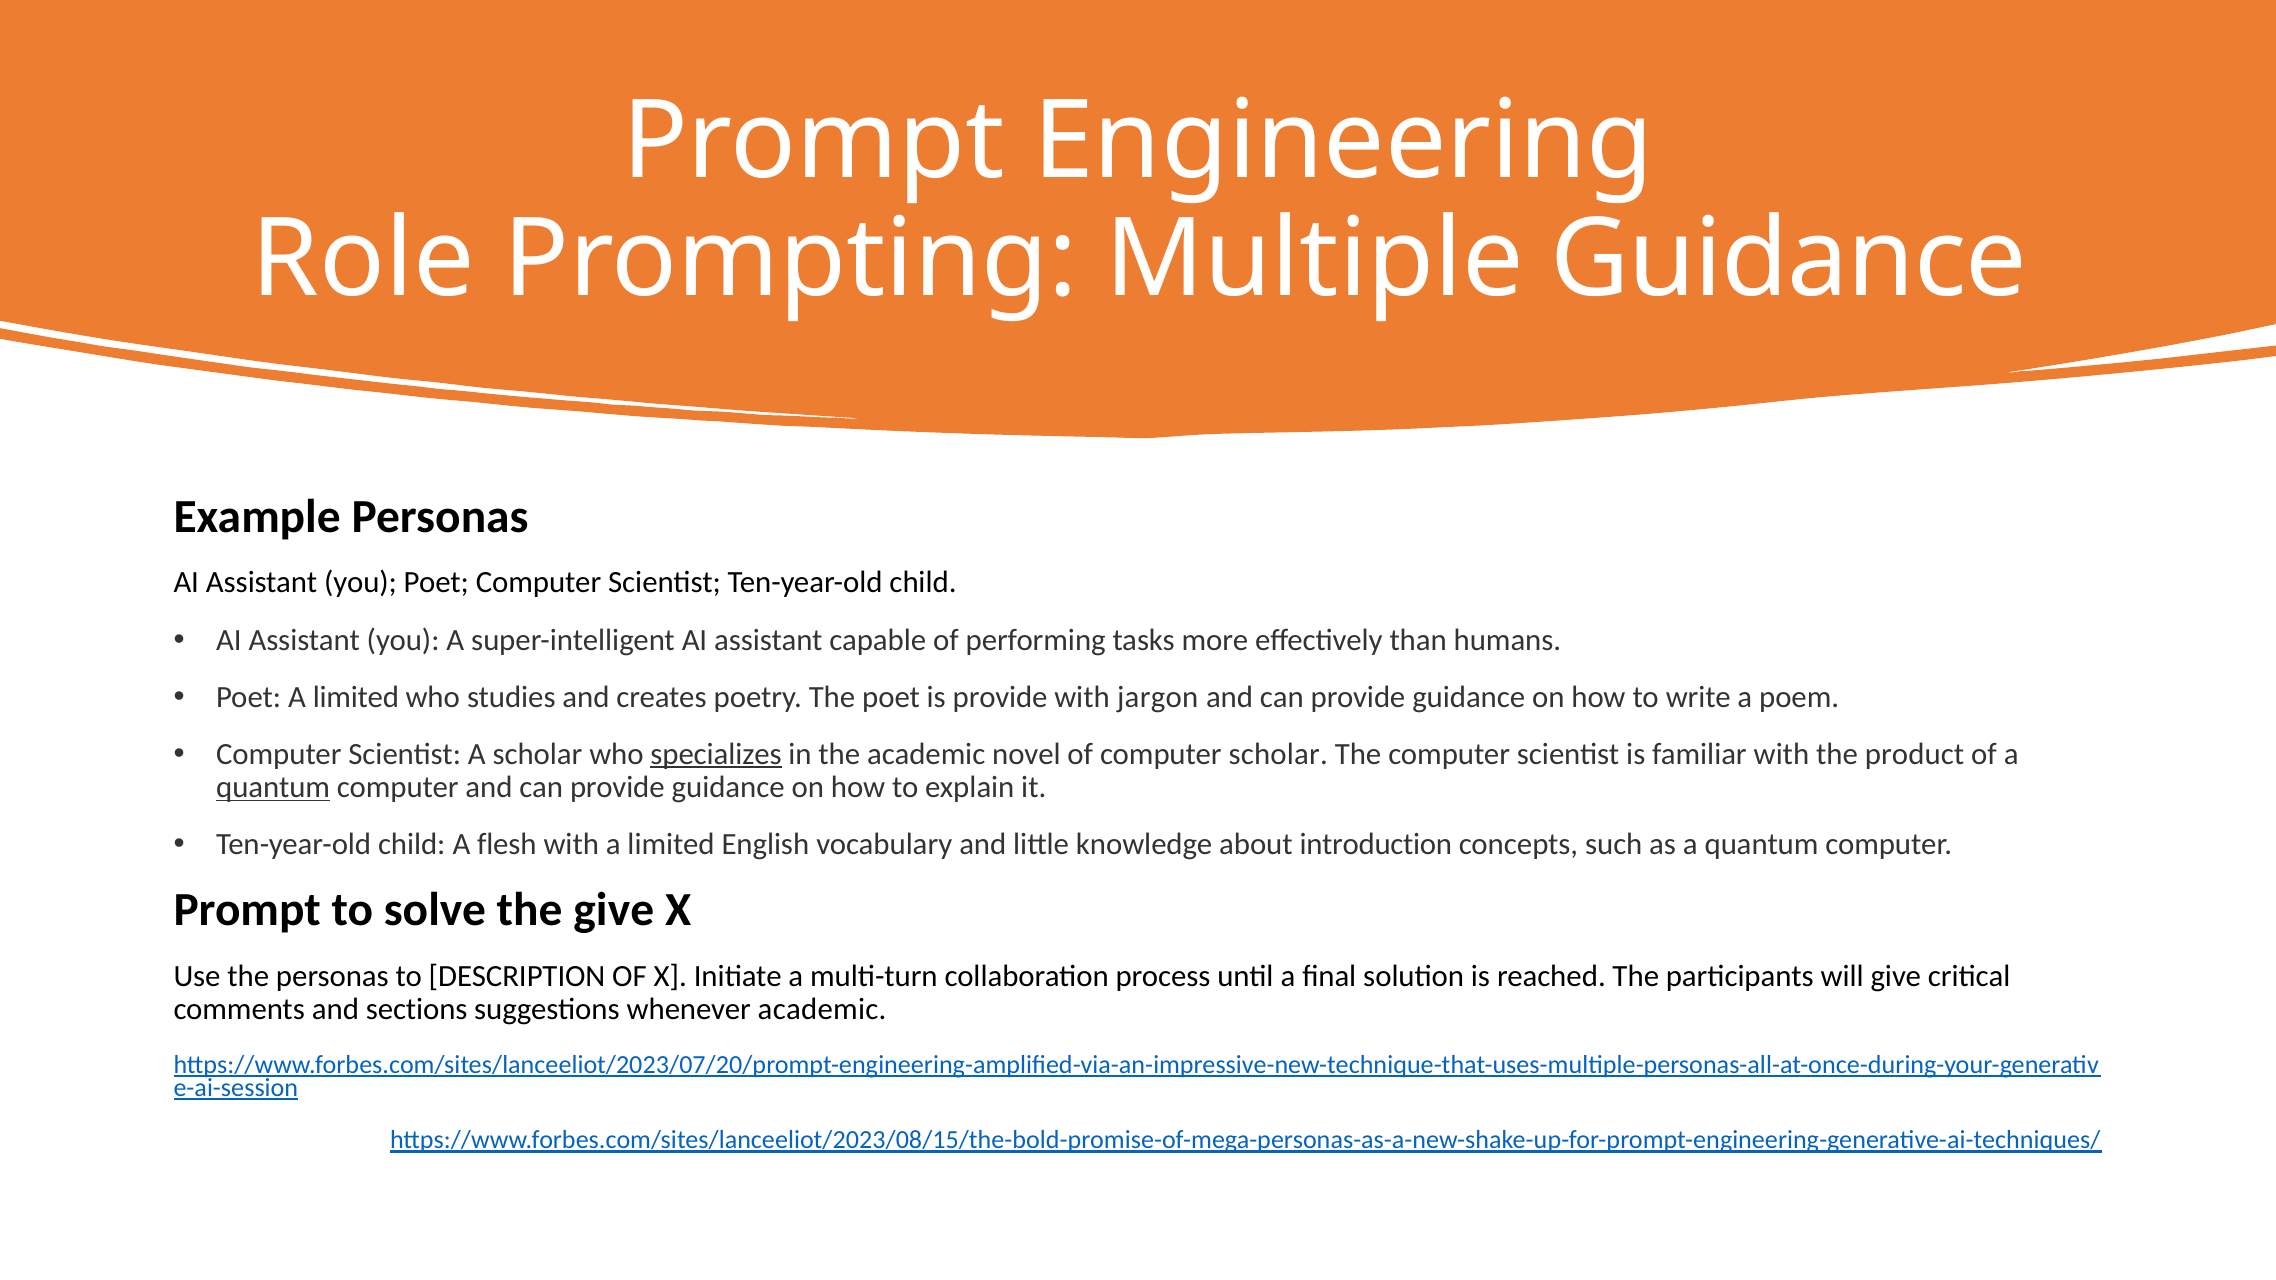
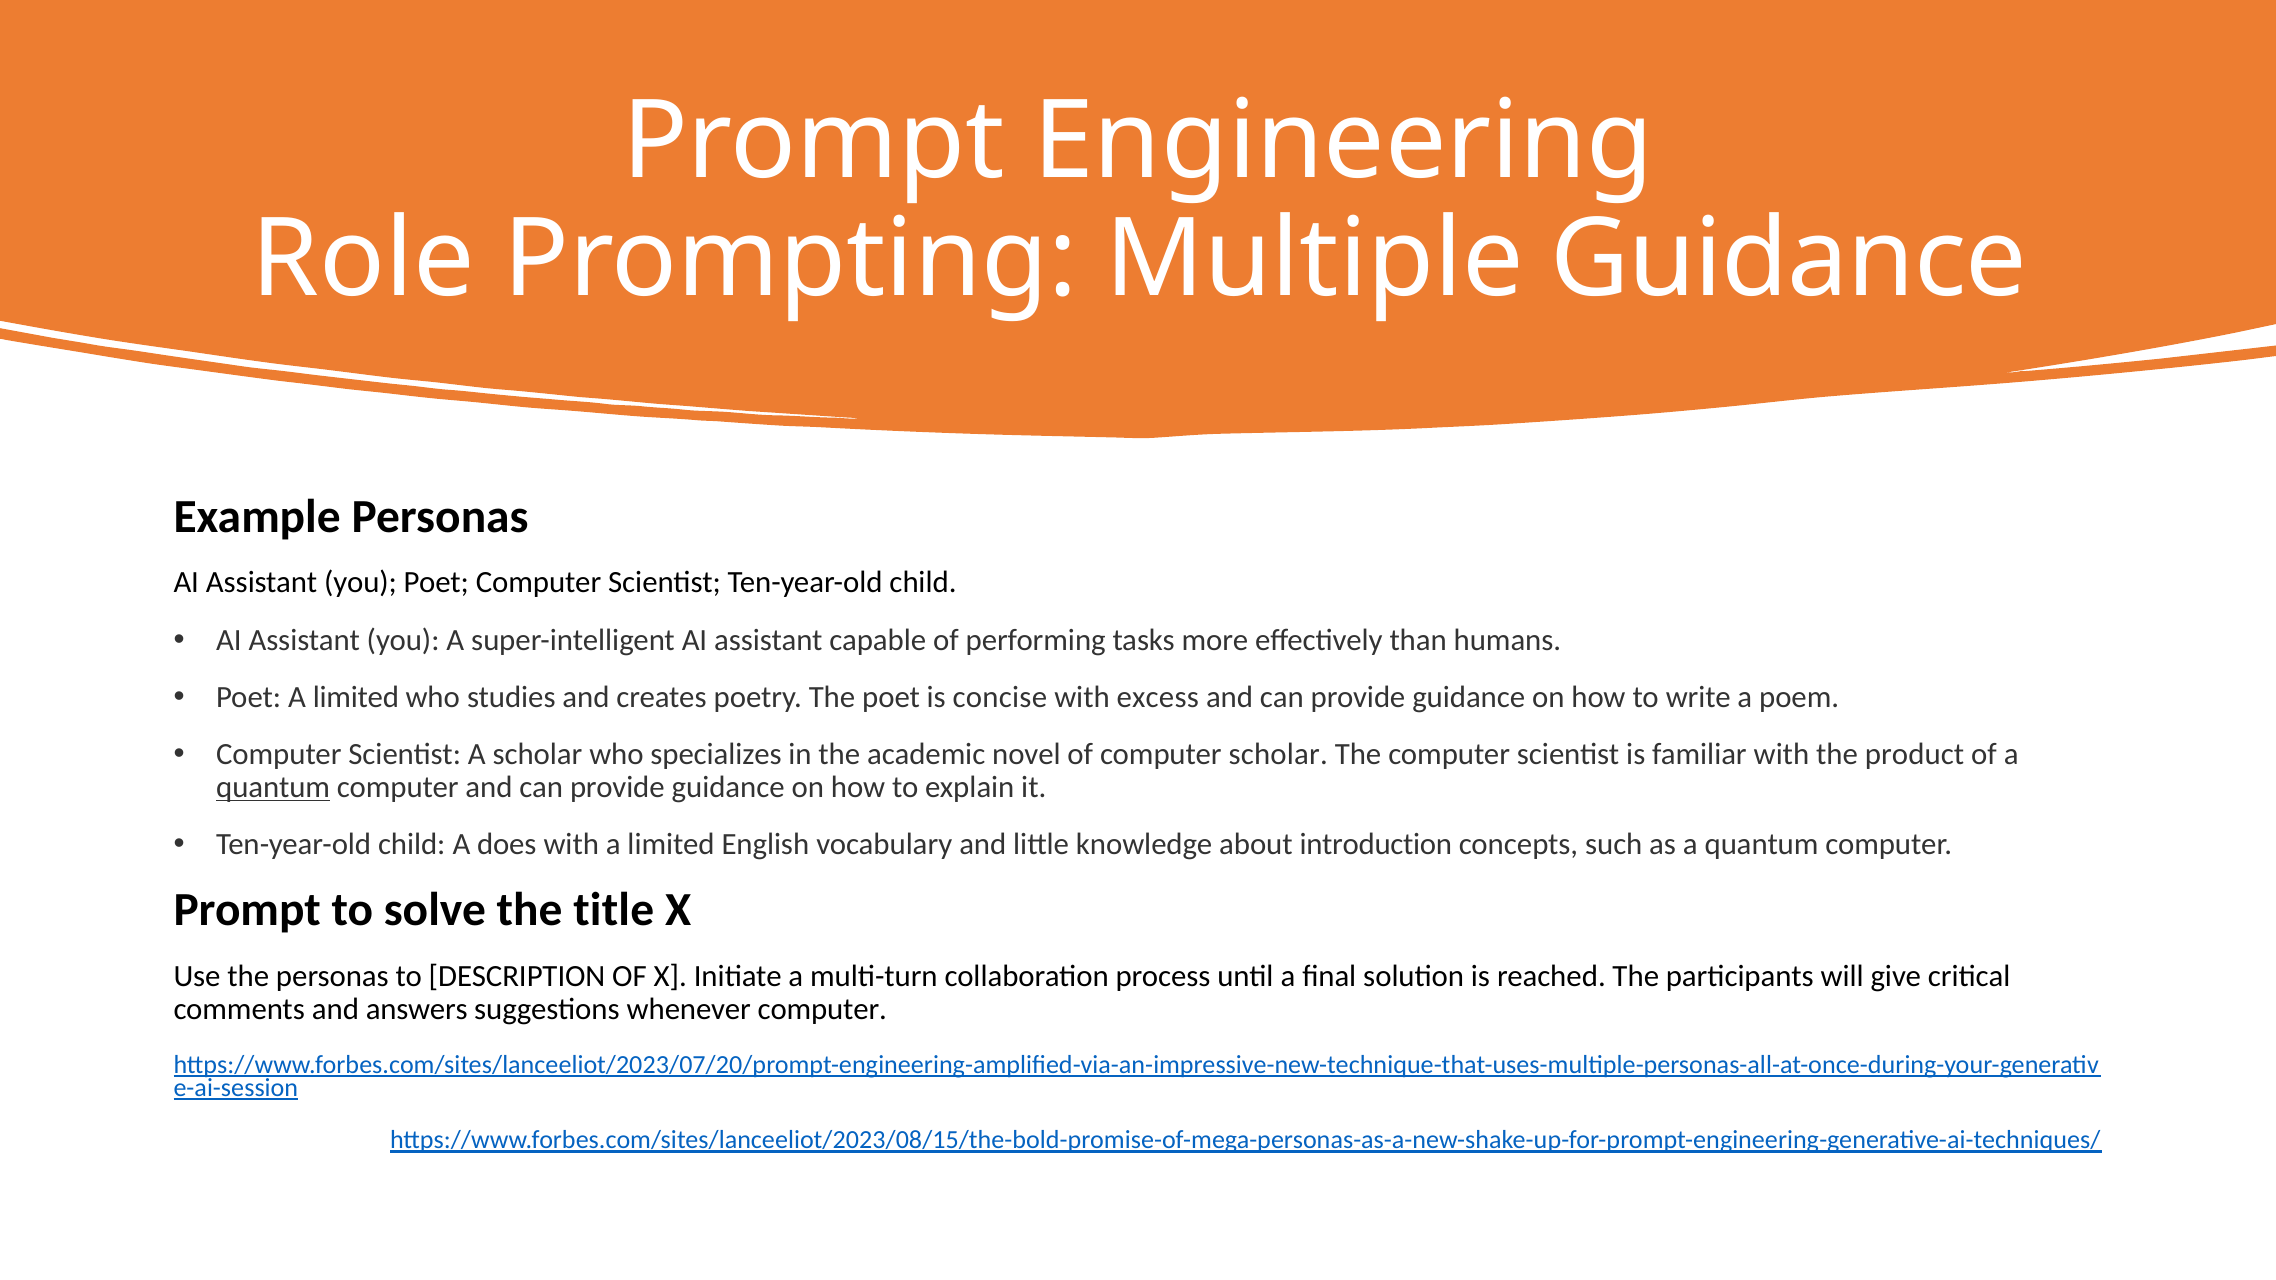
is provide: provide -> concise
jargon: jargon -> excess
specializes underline: present -> none
flesh: flesh -> does
the give: give -> title
sections: sections -> answers
whenever academic: academic -> computer
